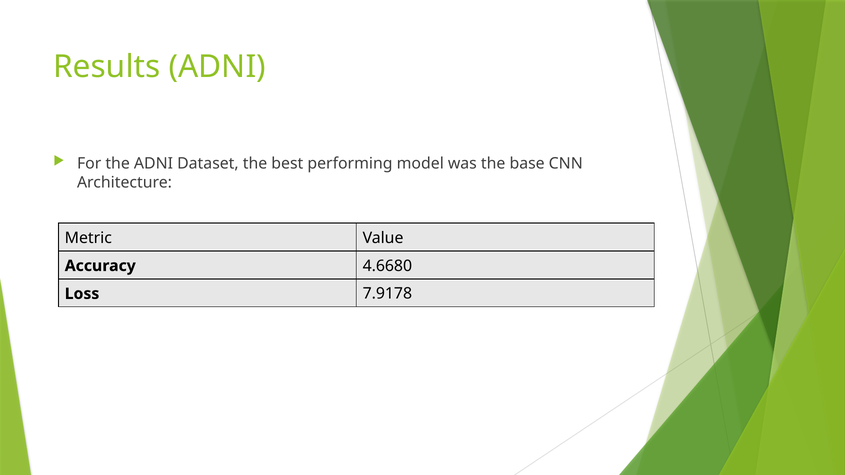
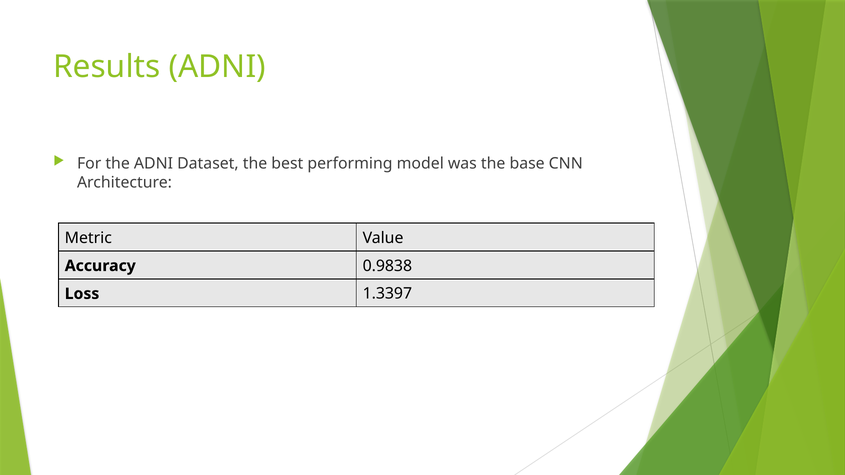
4.6680: 4.6680 -> 0.9838
7.9178: 7.9178 -> 1.3397
